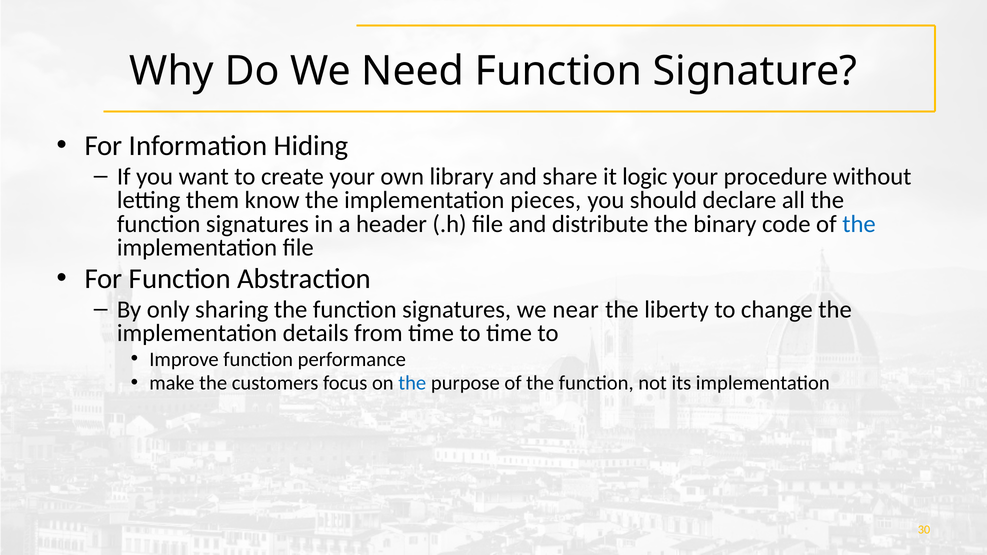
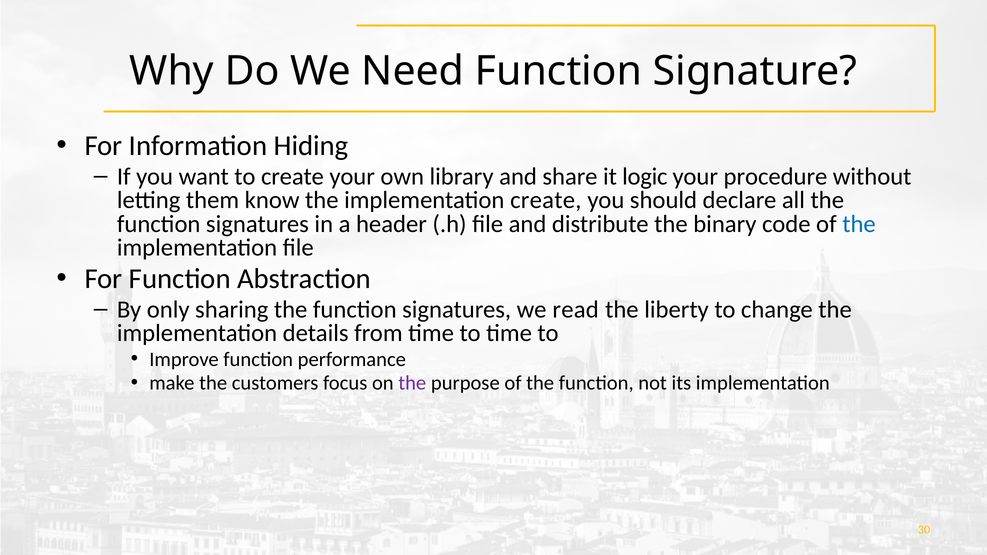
implementation pieces: pieces -> create
near: near -> read
the at (412, 383) colour: blue -> purple
